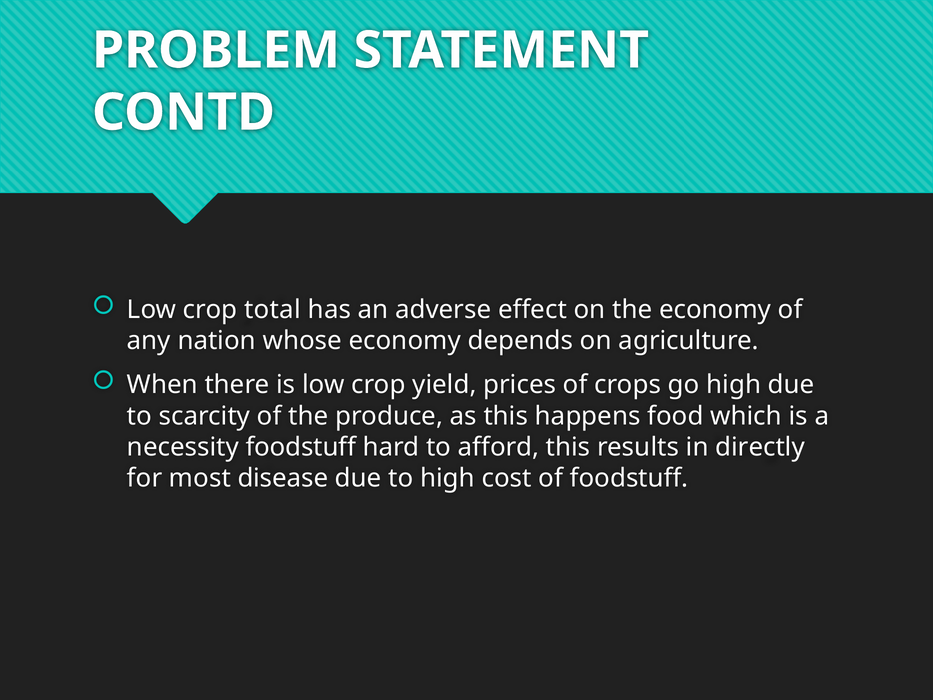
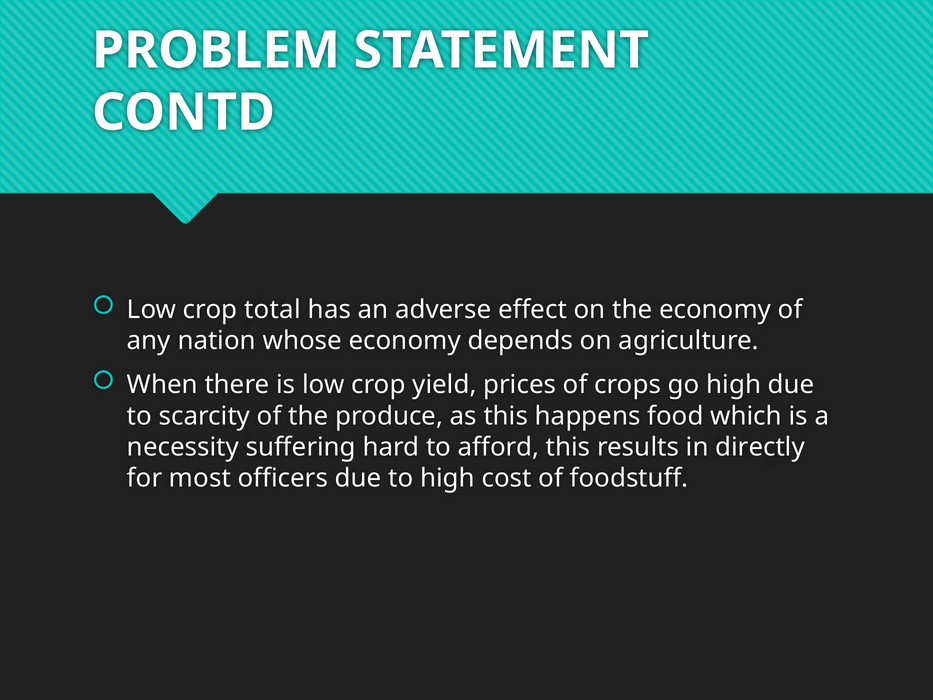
necessity foodstuff: foodstuff -> suffering
disease: disease -> officers
